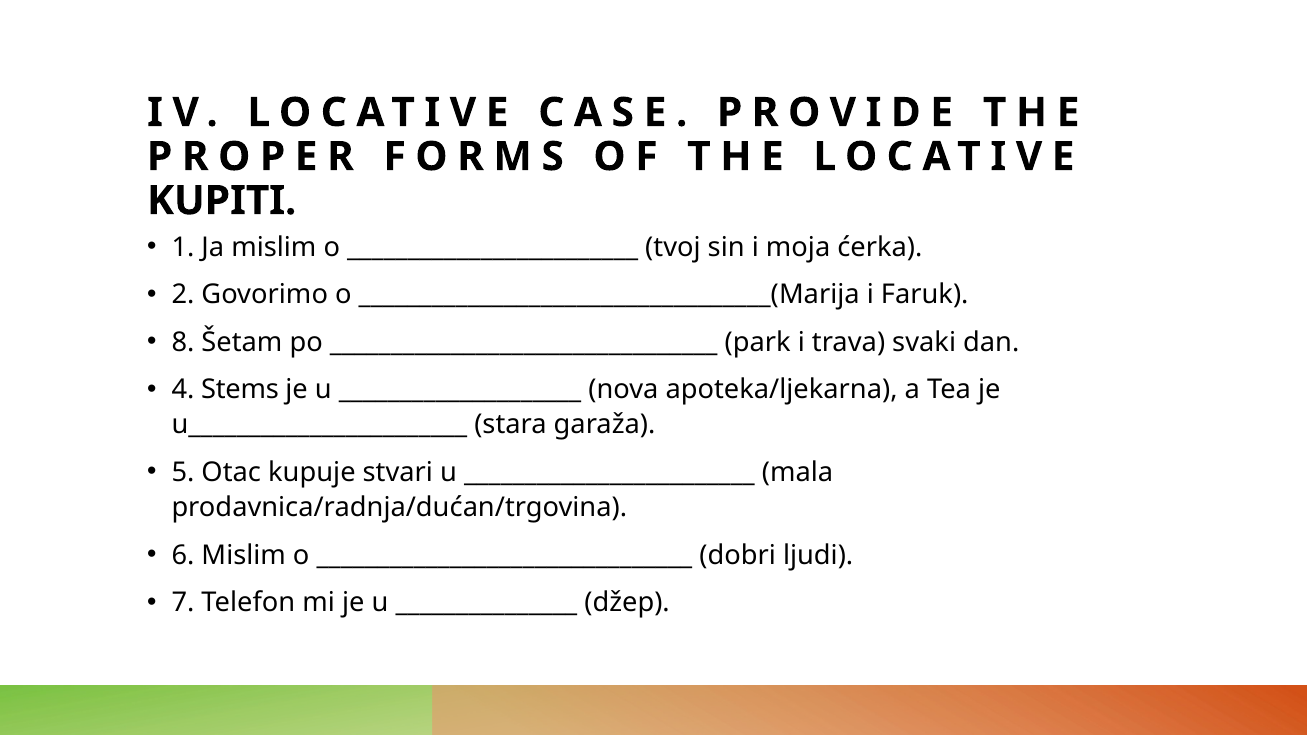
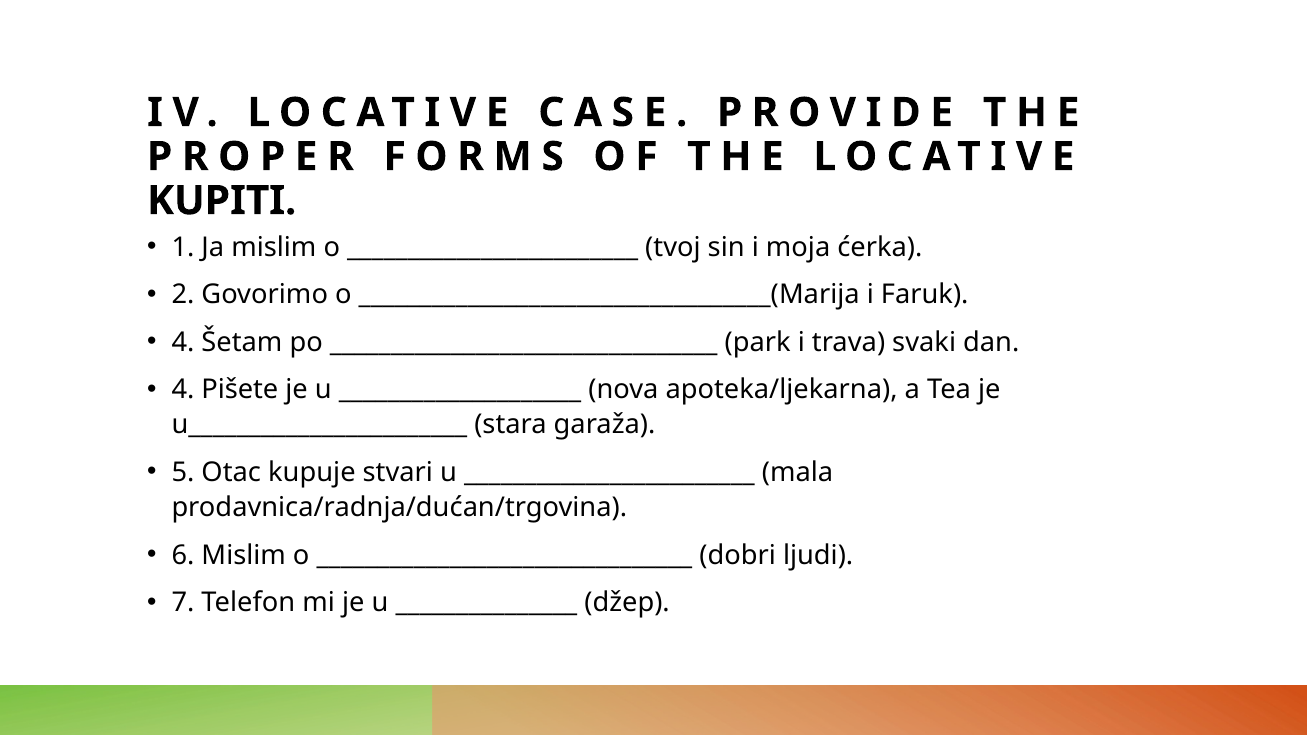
8 at (183, 342): 8 -> 4
Stems: Stems -> Pišete
